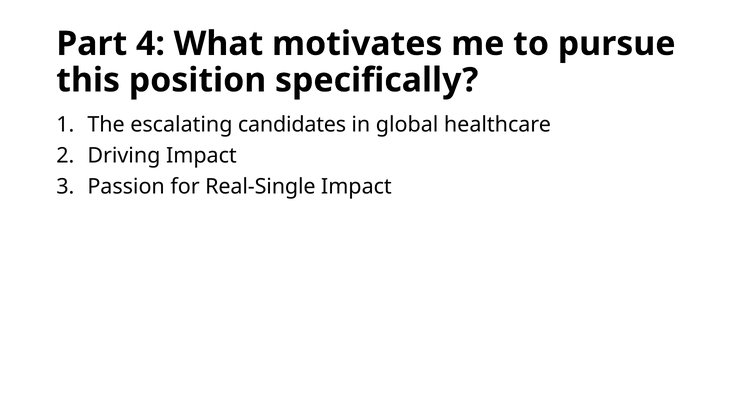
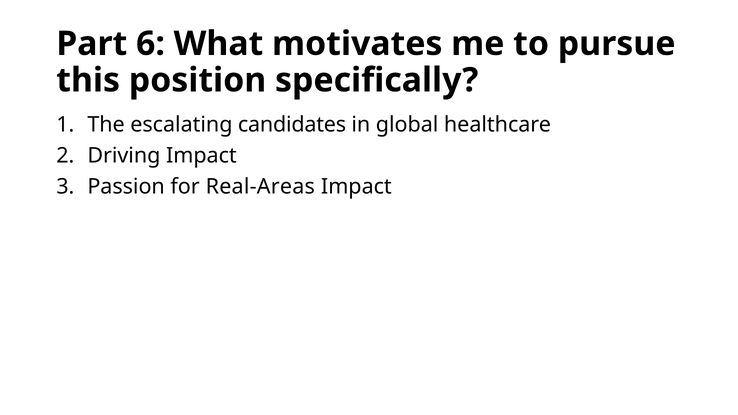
4: 4 -> 6
Real-Single: Real-Single -> Real-Areas
